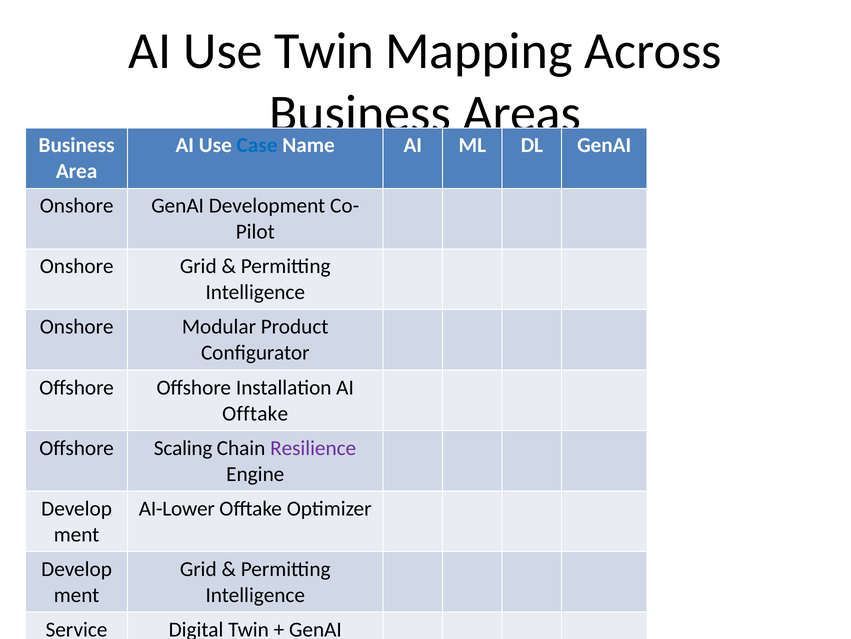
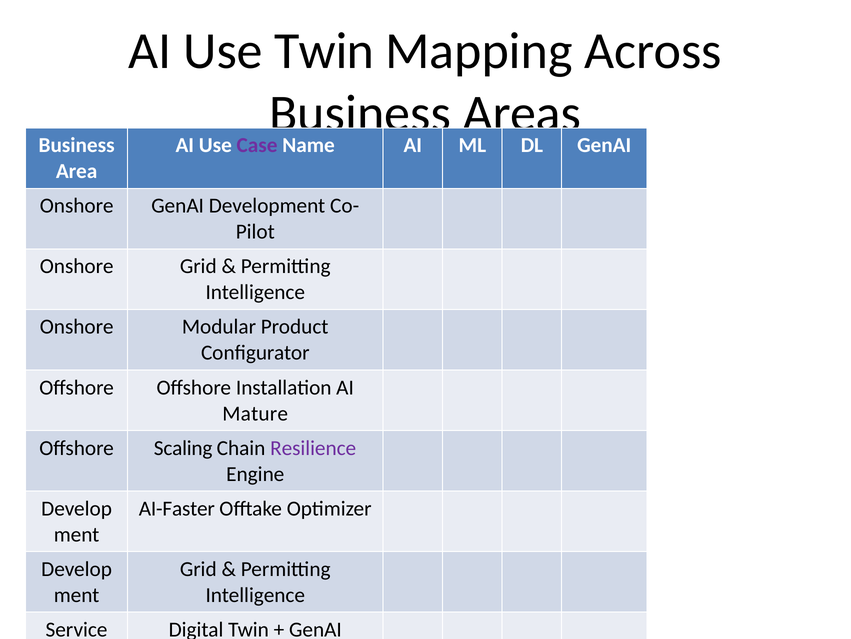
Case colour: blue -> purple
Offtake at (255, 413): Offtake -> Mature
AI-Lower: AI-Lower -> AI-Faster
